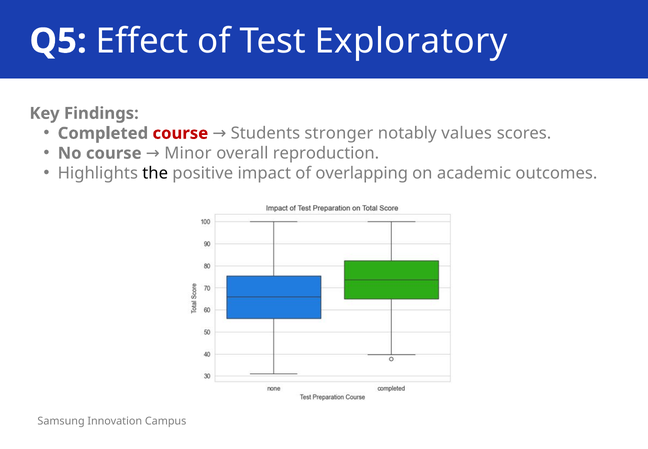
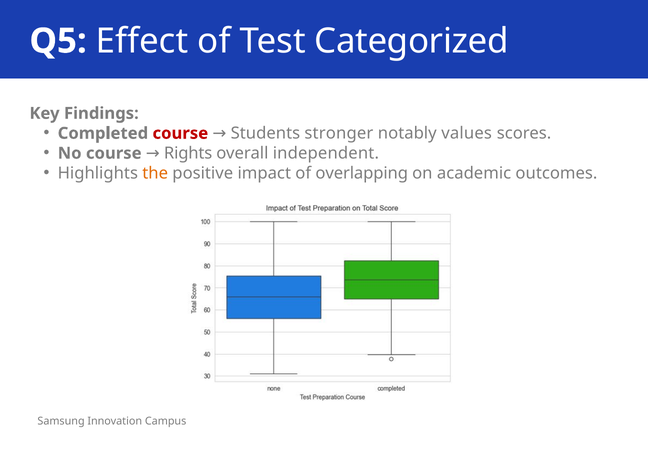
Exploratory: Exploratory -> Categorized
Minor: Minor -> Rights
reproduction: reproduction -> independent
the colour: black -> orange
